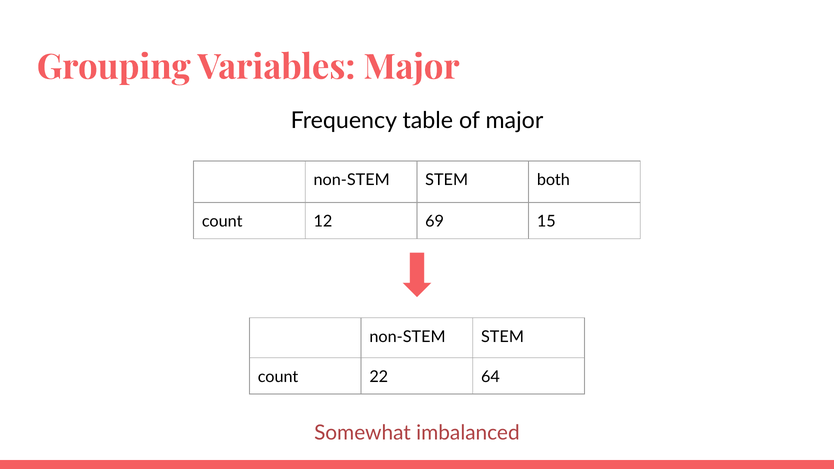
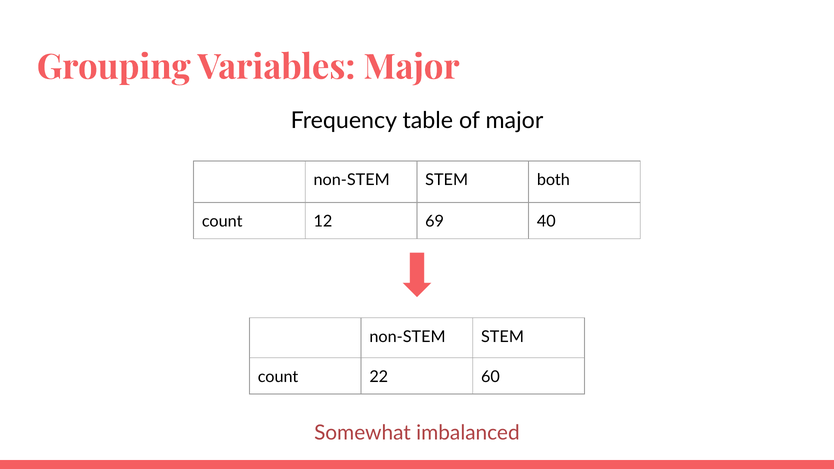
15: 15 -> 40
64: 64 -> 60
